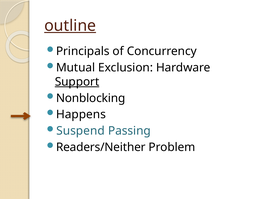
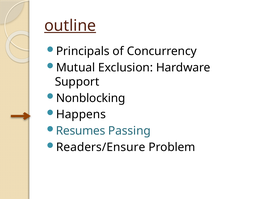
Support underline: present -> none
Suspend: Suspend -> Resumes
Readers/Neither: Readers/Neither -> Readers/Ensure
